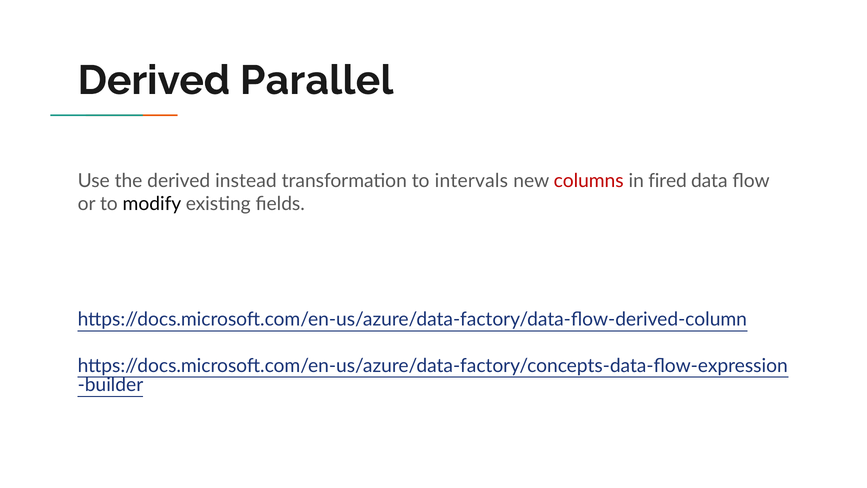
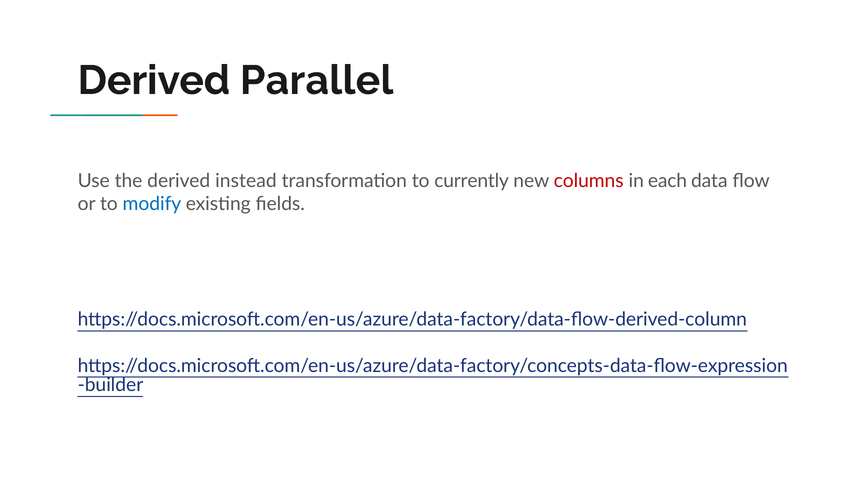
intervals: intervals -> currently
fired: fired -> each
modify colour: black -> blue
